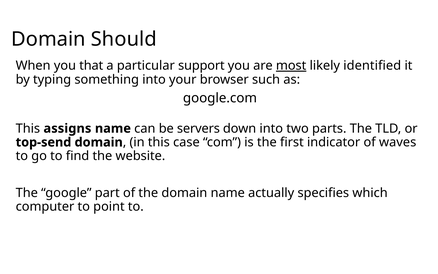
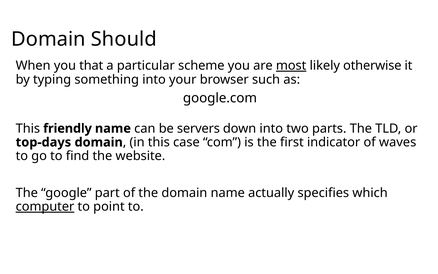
support: support -> scheme
identified: identified -> otherwise
assigns: assigns -> friendly
top-send: top-send -> top-days
computer underline: none -> present
